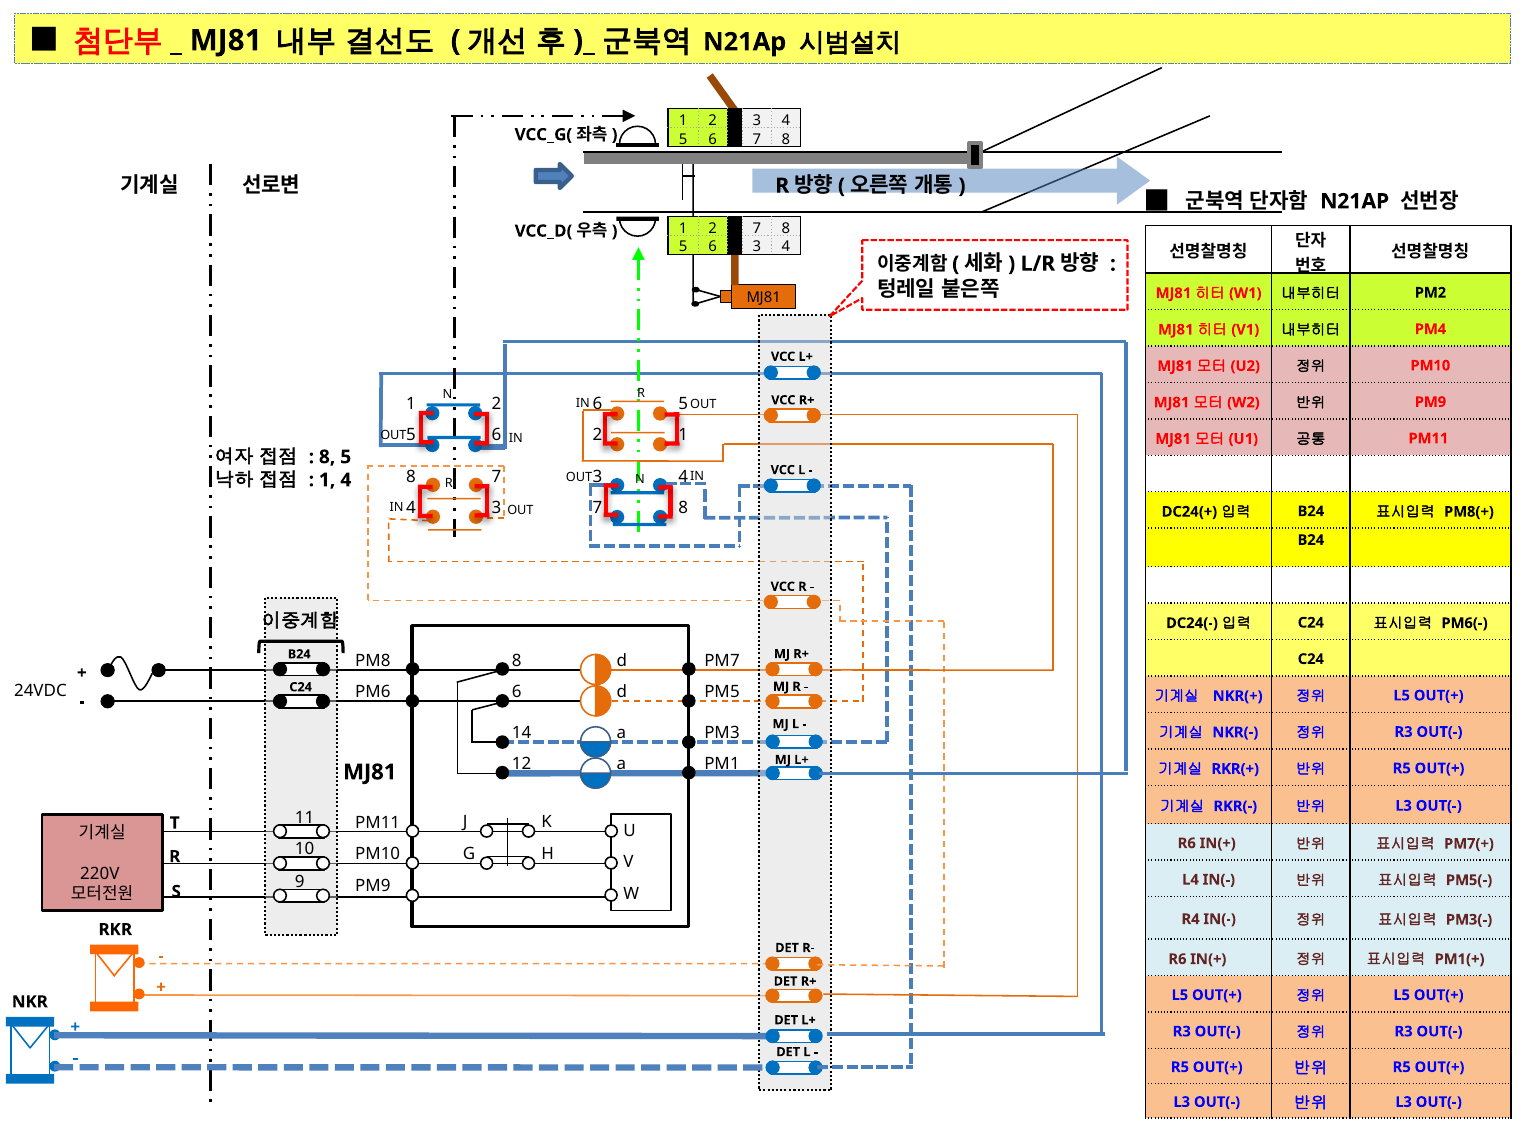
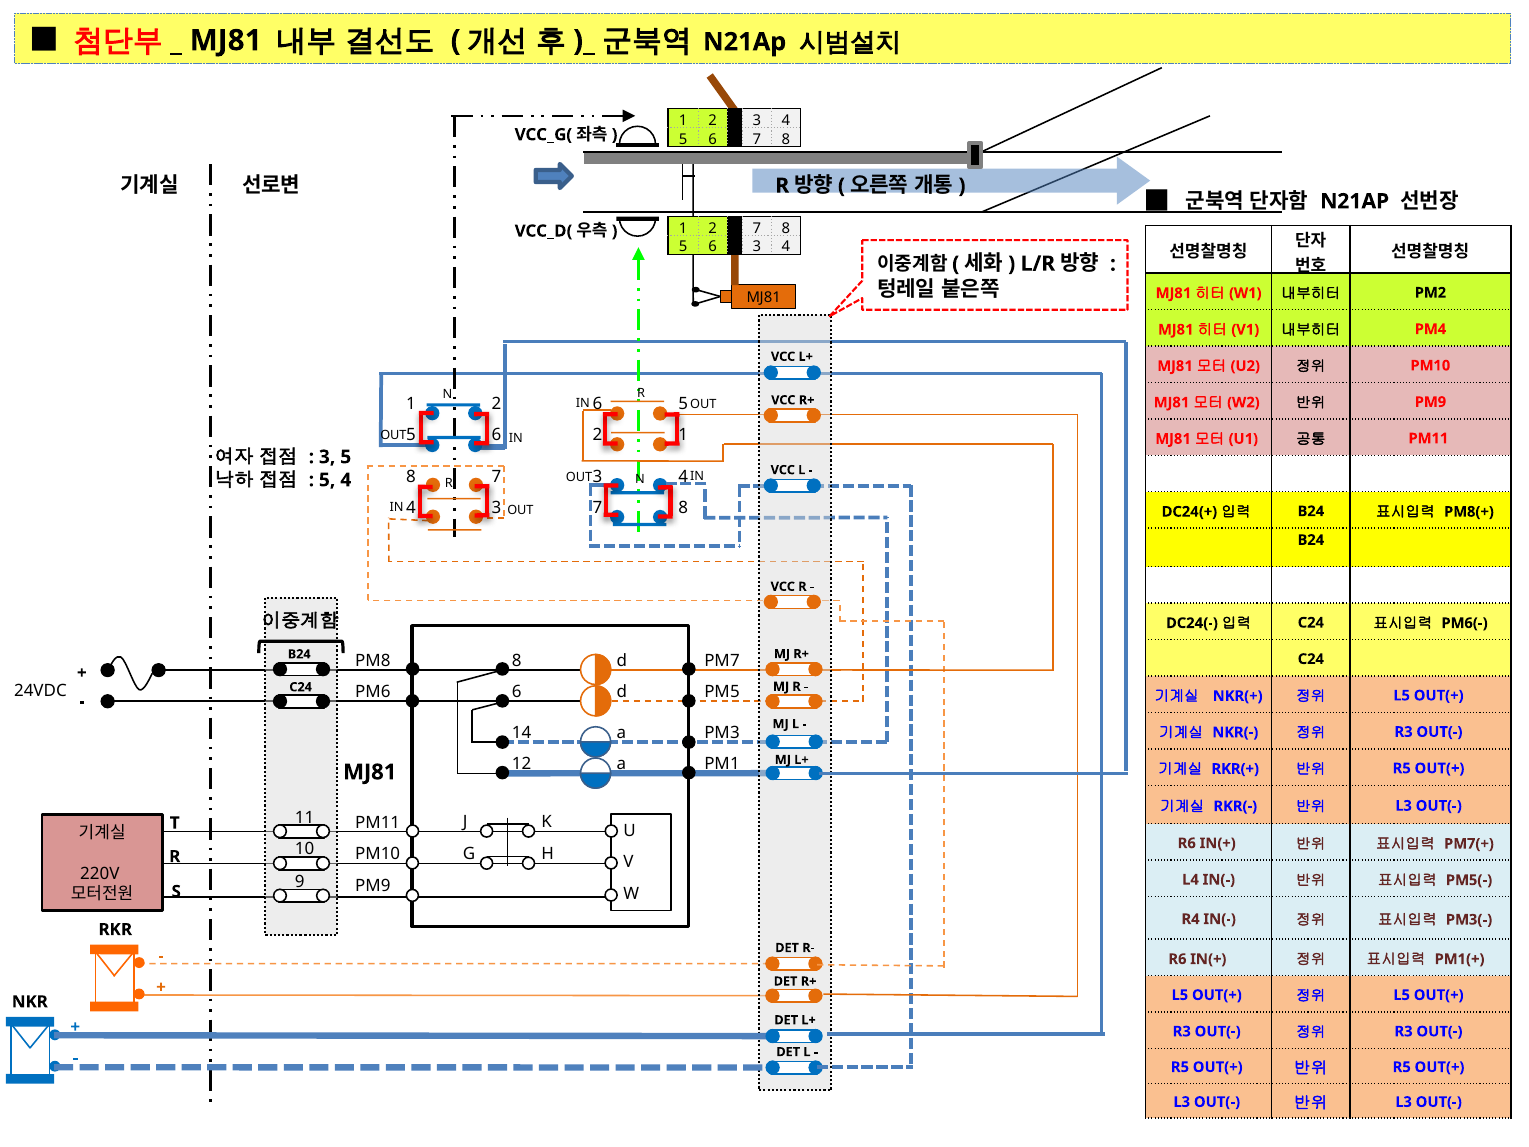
8 at (327, 457): 8 -> 3
1 at (327, 480): 1 -> 5
